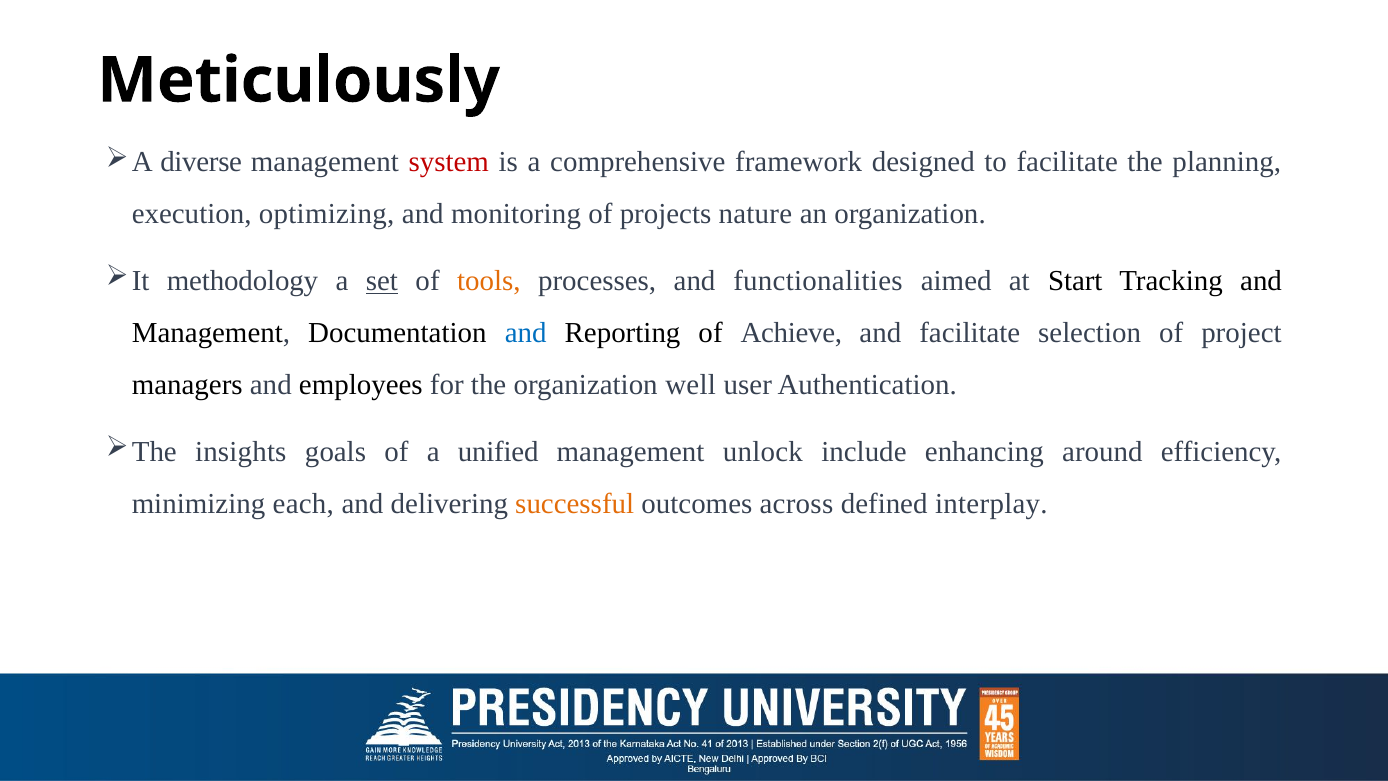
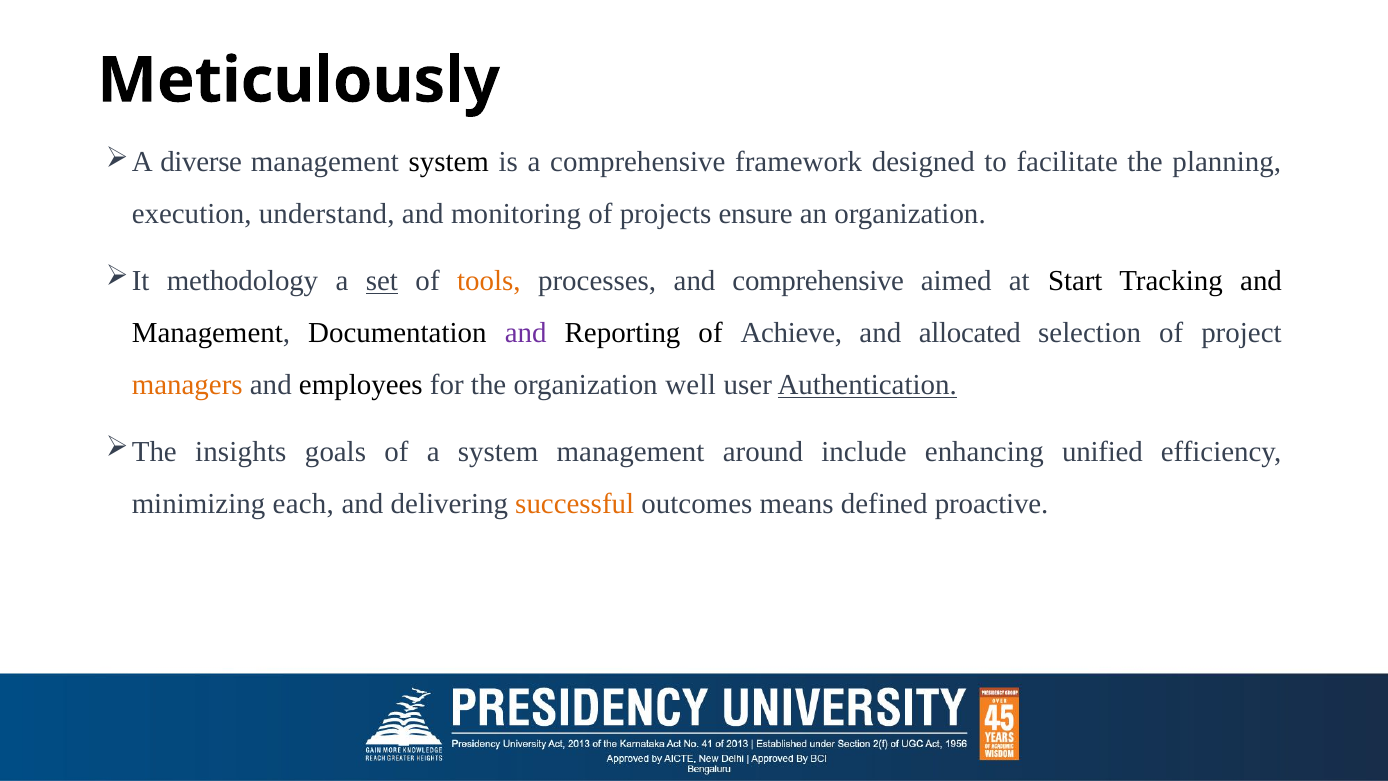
system at (449, 162) colour: red -> black
optimizing: optimizing -> understand
nature: nature -> ensure
and functionalities: functionalities -> comprehensive
and at (526, 333) colour: blue -> purple
and facilitate: facilitate -> allocated
managers colour: black -> orange
Authentication underline: none -> present
a unified: unified -> system
unlock: unlock -> around
around: around -> unified
across: across -> means
interplay: interplay -> proactive
